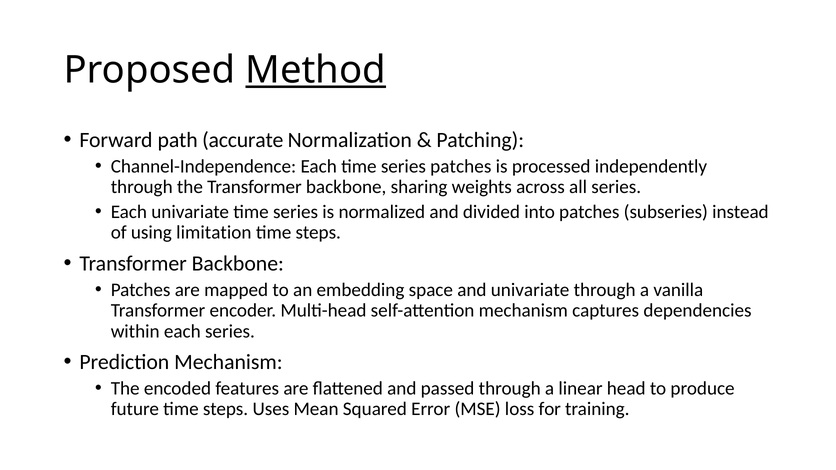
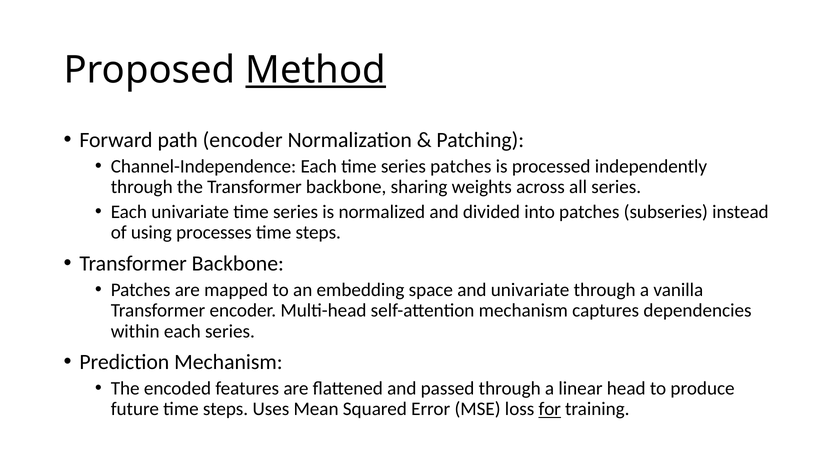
path accurate: accurate -> encoder
limitation: limitation -> processes
for underline: none -> present
